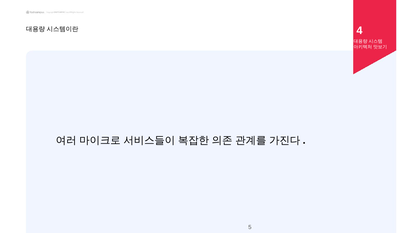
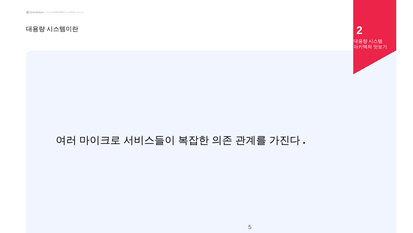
4: 4 -> 2
